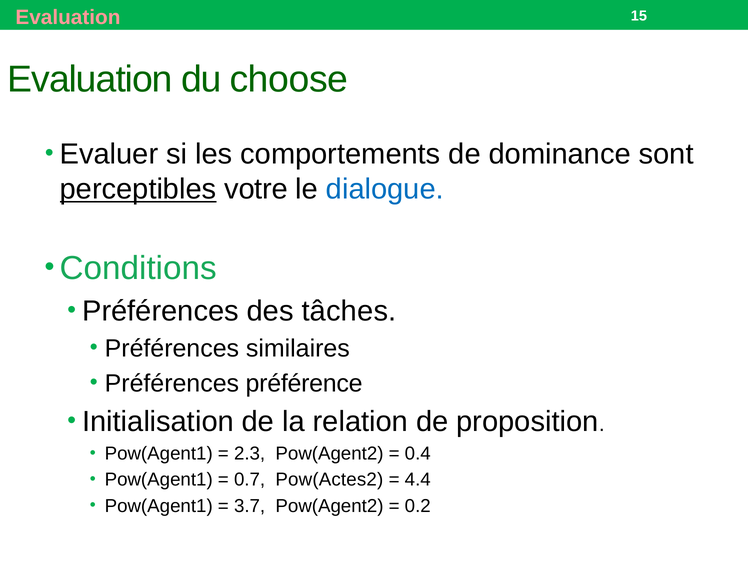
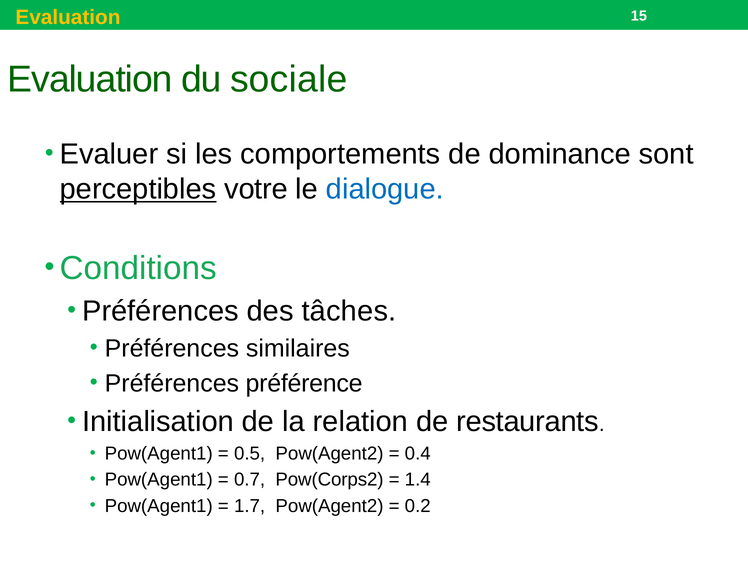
Evaluation at (68, 18) colour: pink -> yellow
choose: choose -> sociale
proposition: proposition -> restaurants
2.3: 2.3 -> 0.5
Pow(Actes2: Pow(Actes2 -> Pow(Corps2
4.4: 4.4 -> 1.4
3.7: 3.7 -> 1.7
